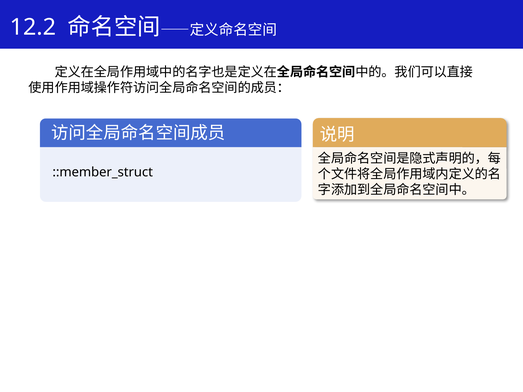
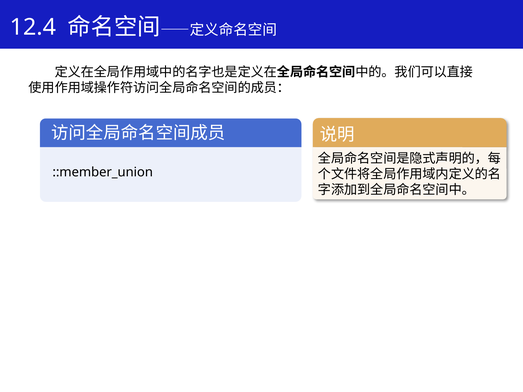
12.2: 12.2 -> 12.4
::member_struct: ::member_struct -> ::member_union
